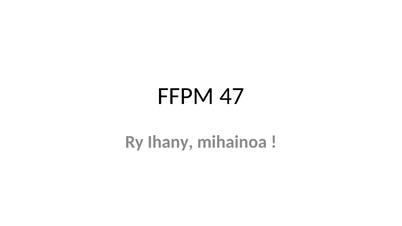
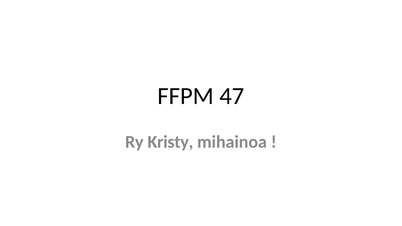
Ihany: Ihany -> Kristy
